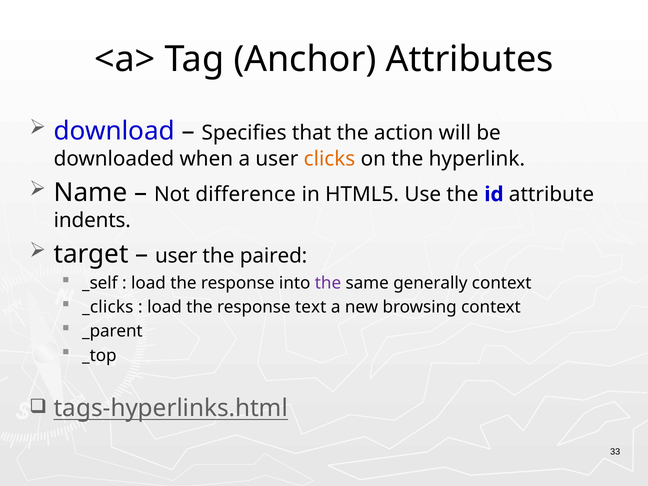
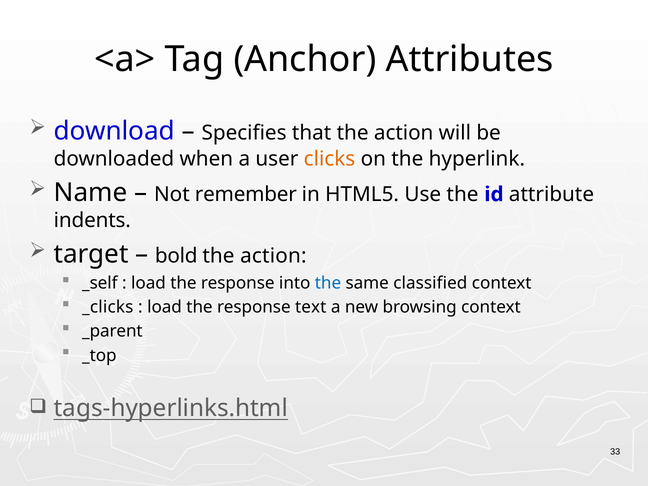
difference: difference -> remember
user at (176, 256): user -> bold
paired at (274, 256): paired -> action
the at (328, 283) colour: purple -> blue
generally: generally -> classified
